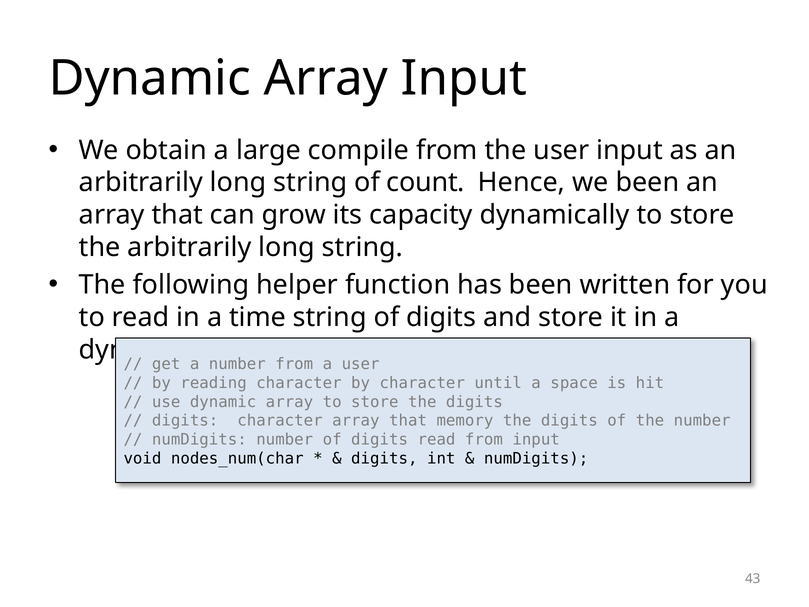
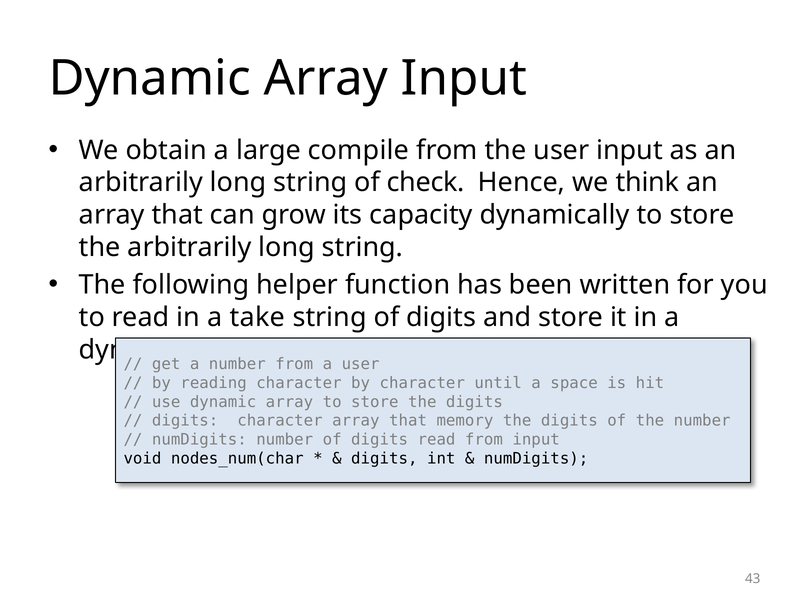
count: count -> check
we been: been -> think
time: time -> take
